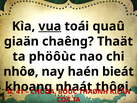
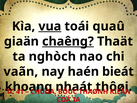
chaêng underline: none -> present
phöôùc: phöôùc -> nghòch
nhôø: nhôø -> vaãn
